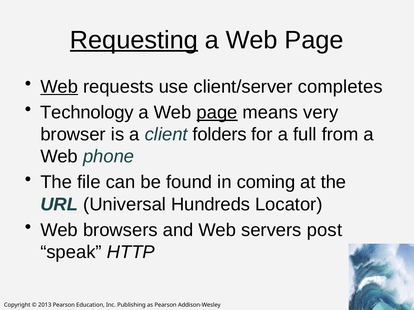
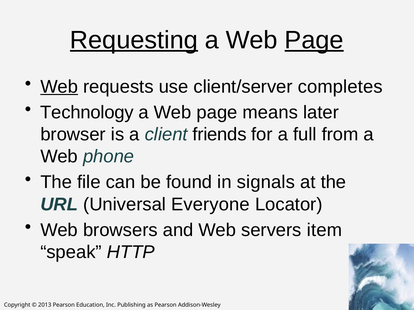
Page at (314, 40) underline: none -> present
page at (217, 113) underline: present -> none
very: very -> later
folders: folders -> friends
coming: coming -> signals
Hundreds: Hundreds -> Everyone
post: post -> item
